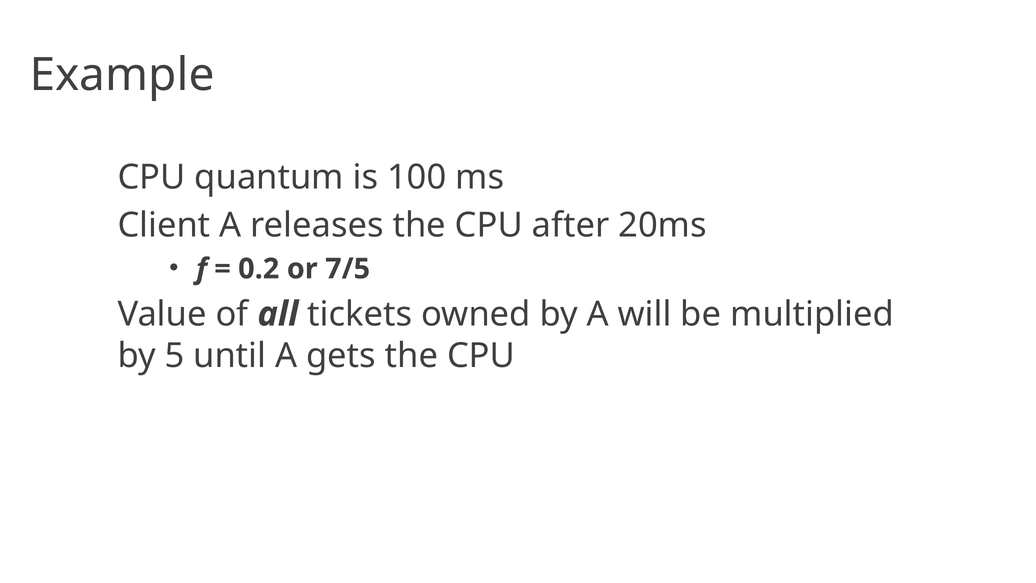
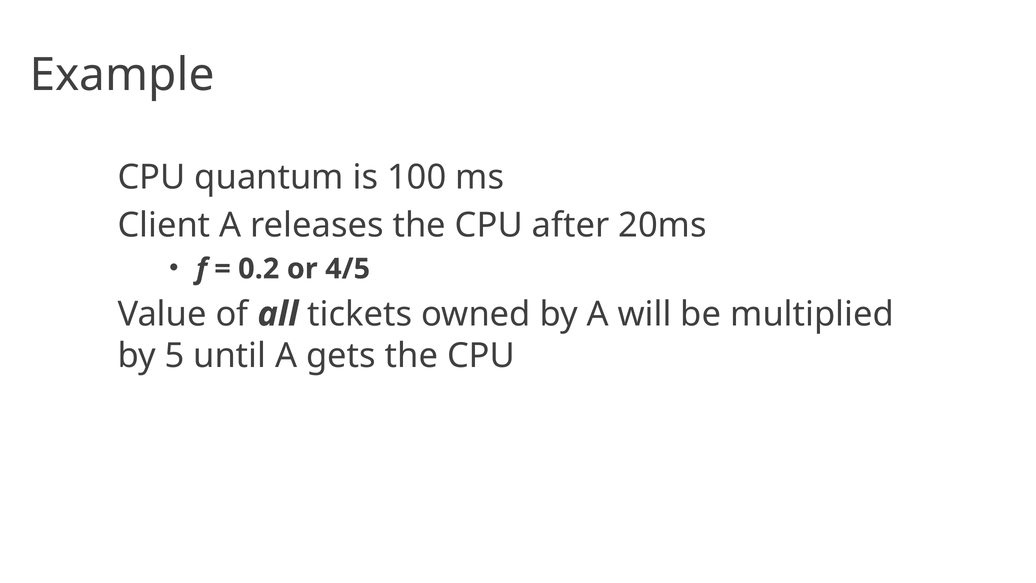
7/5: 7/5 -> 4/5
